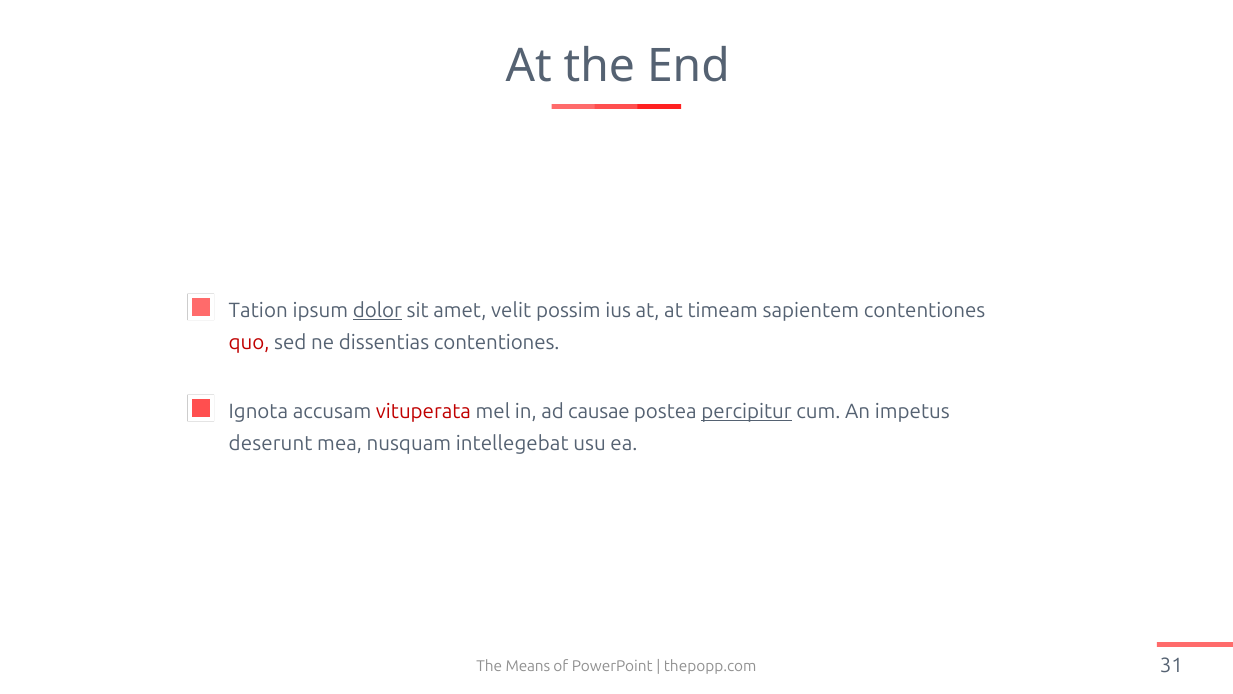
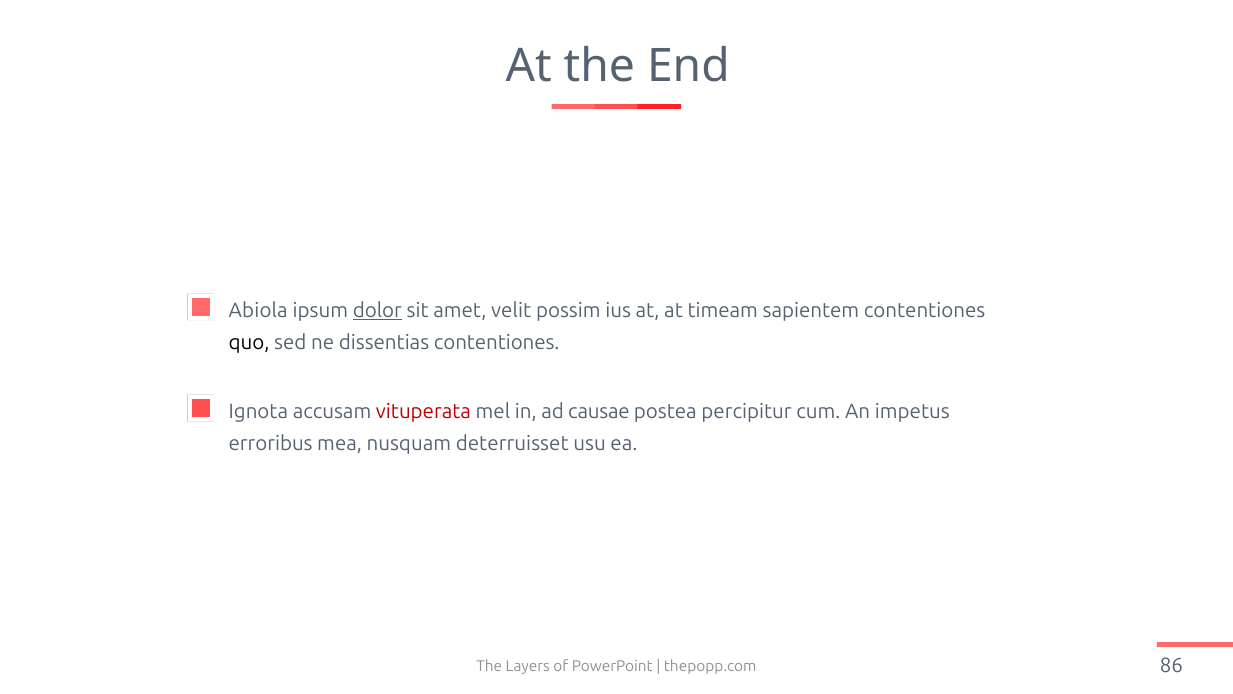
Tation: Tation -> Abiola
quo colour: red -> black
percipitur underline: present -> none
deserunt: deserunt -> erroribus
intellegebat: intellegebat -> deterruisset
Means: Means -> Layers
31: 31 -> 86
